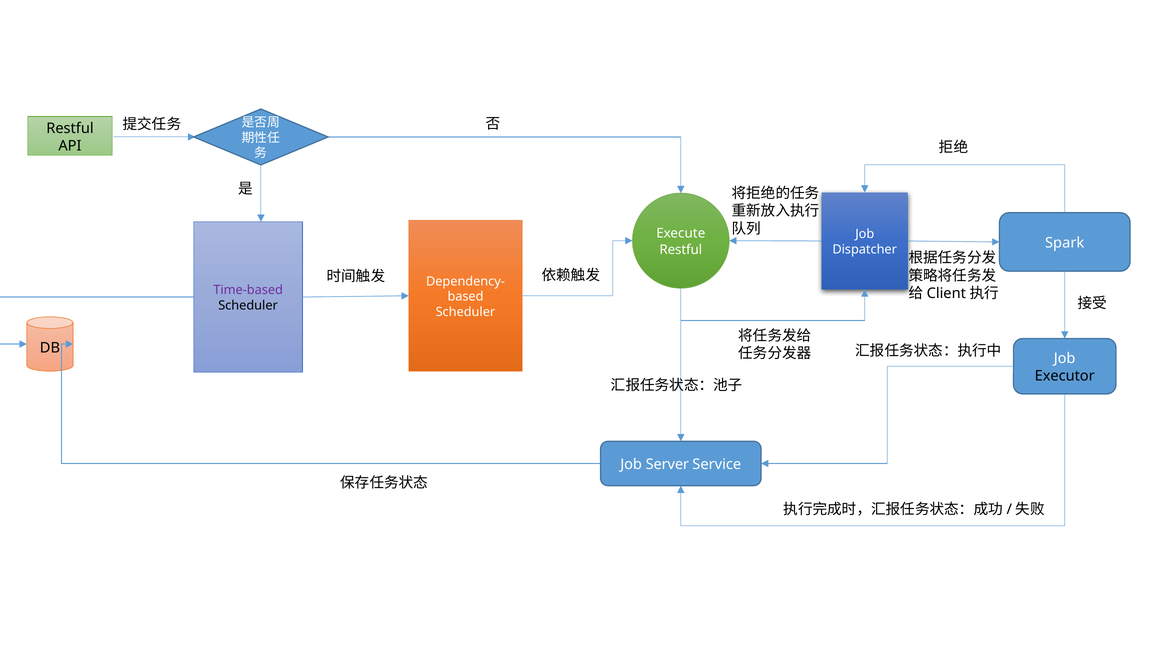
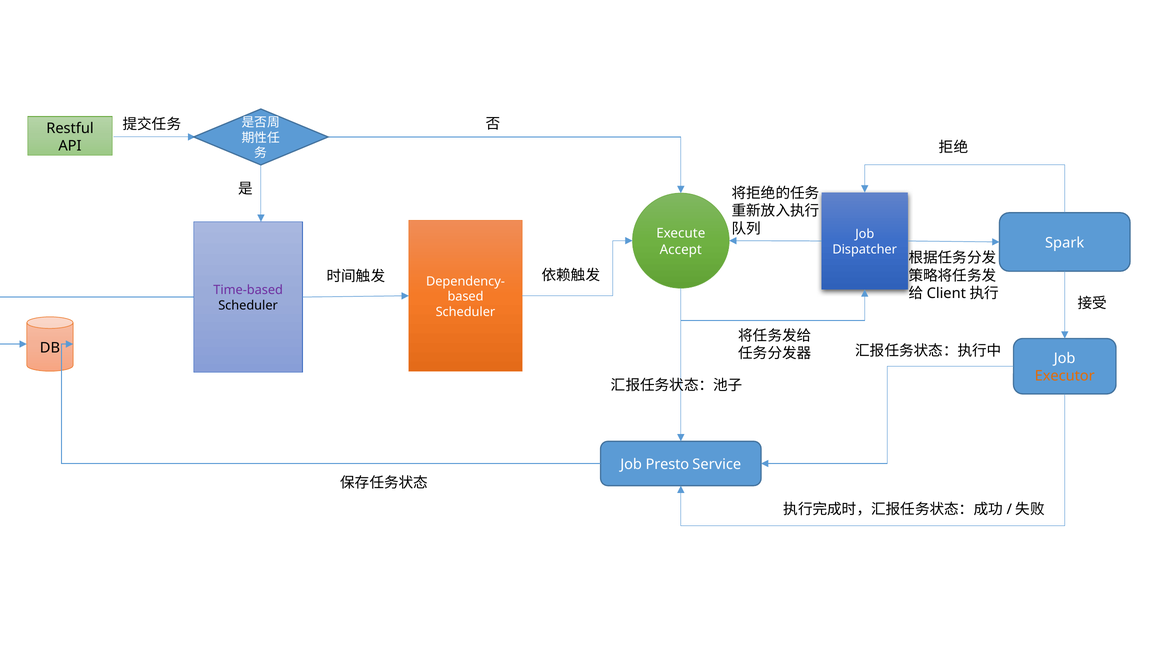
Restful at (681, 249): Restful -> Accept
Executor colour: black -> orange
Server: Server -> Presto
